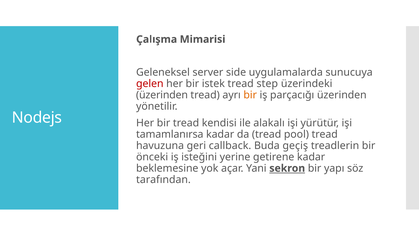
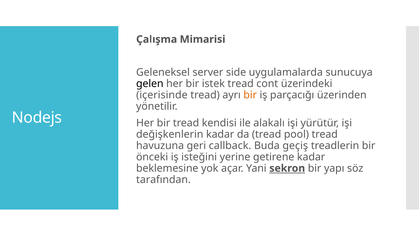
gelen colour: red -> black
step: step -> cont
üzerinden at (162, 95): üzerinden -> içerisinde
tamamlanırsa: tamamlanırsa -> değişkenlerin
